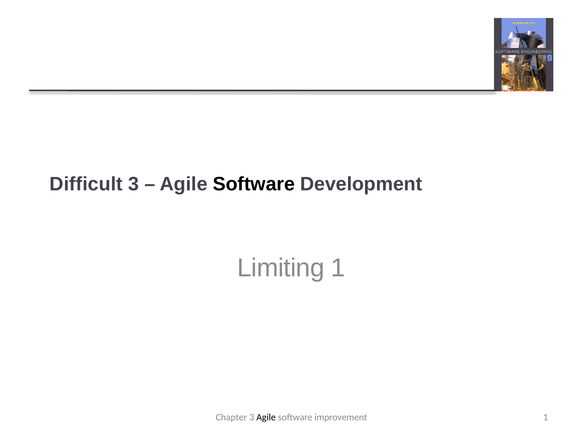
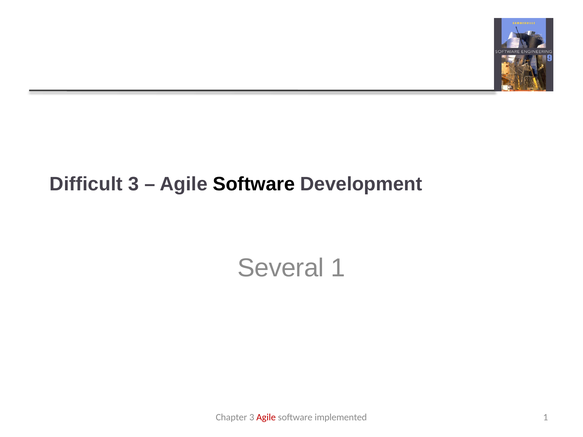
Limiting: Limiting -> Several
Agile at (266, 418) colour: black -> red
improvement: improvement -> implemented
